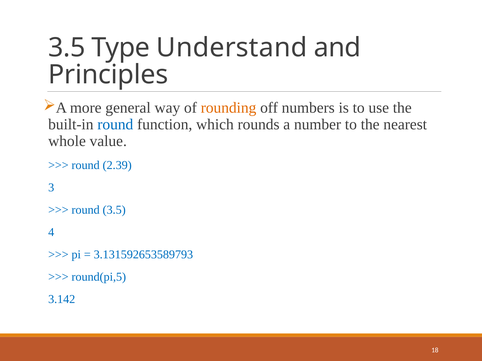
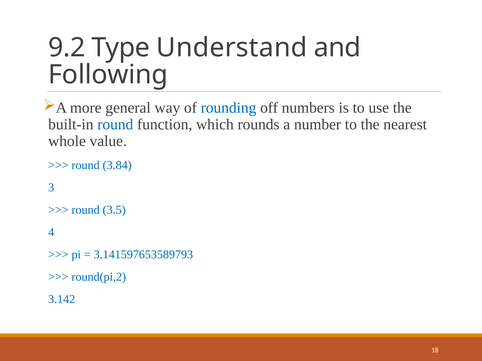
3.5 at (67, 48): 3.5 -> 9.2
Principles: Principles -> Following
rounding colour: orange -> blue
2.39: 2.39 -> 3.84
3.131592653589793: 3.131592653589793 -> 3.141597653589793
round(pi,5: round(pi,5 -> round(pi,2
